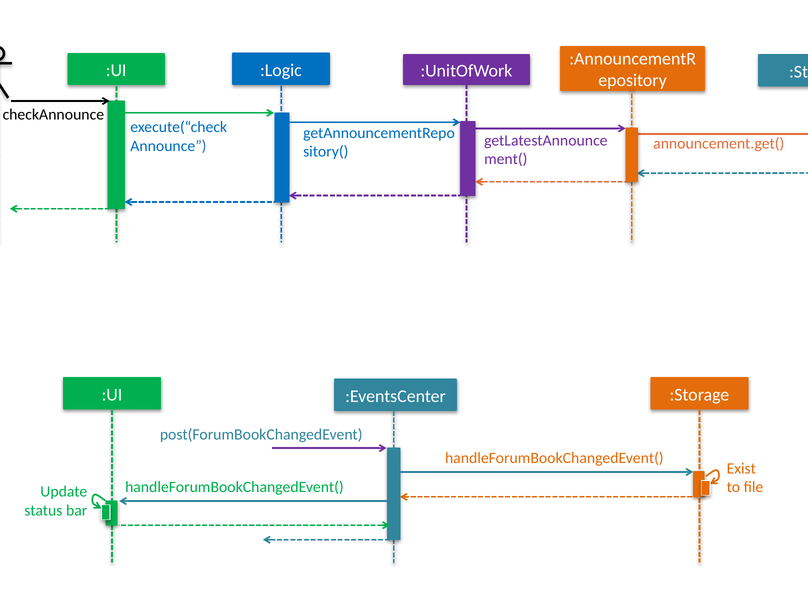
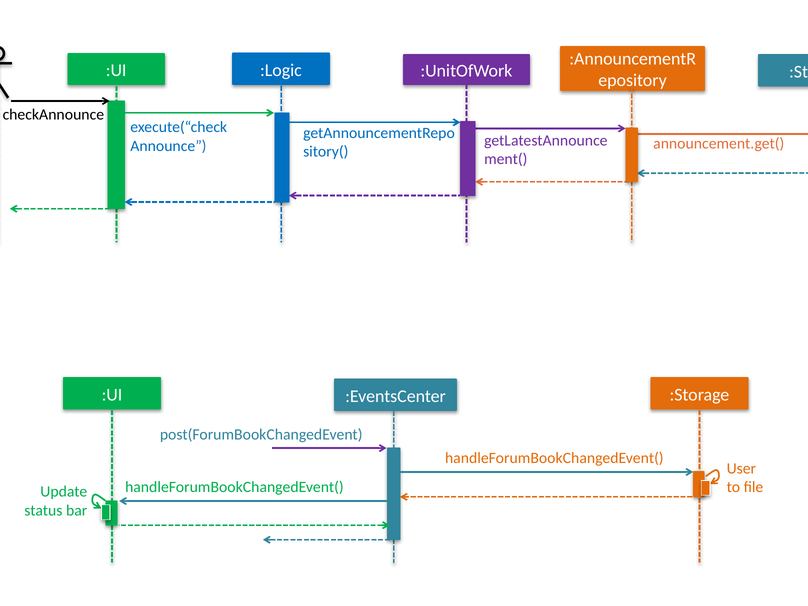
Exist: Exist -> User
